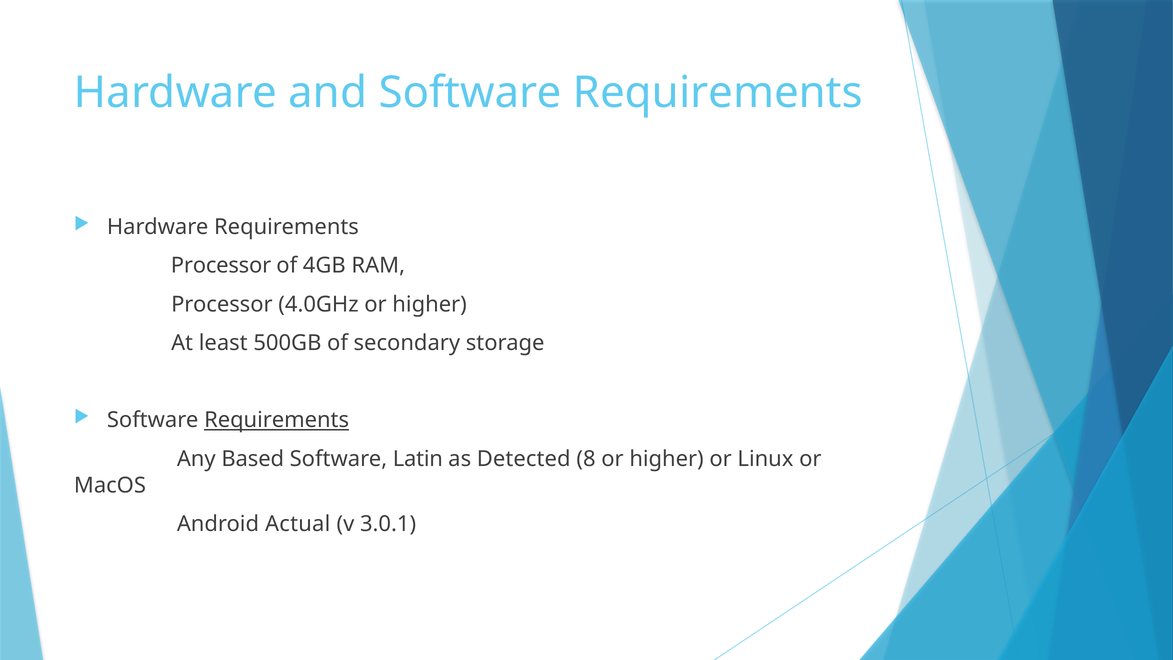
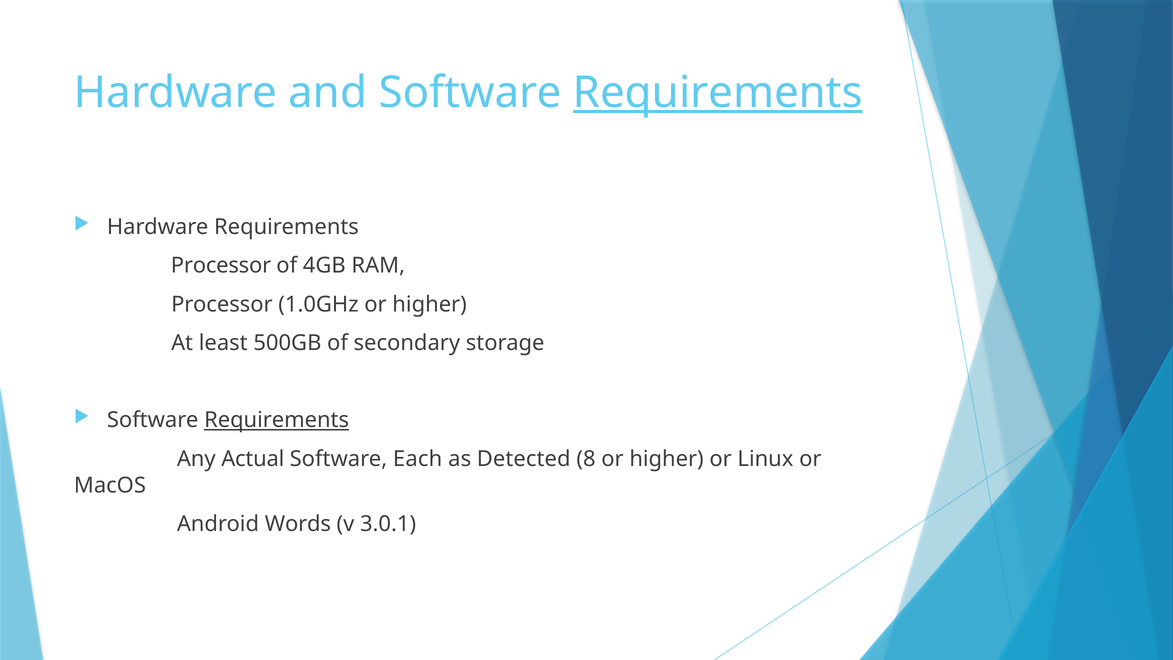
Requirements at (718, 93) underline: none -> present
4.0GHz: 4.0GHz -> 1.0GHz
Based: Based -> Actual
Latin: Latin -> Each
Actual: Actual -> Words
